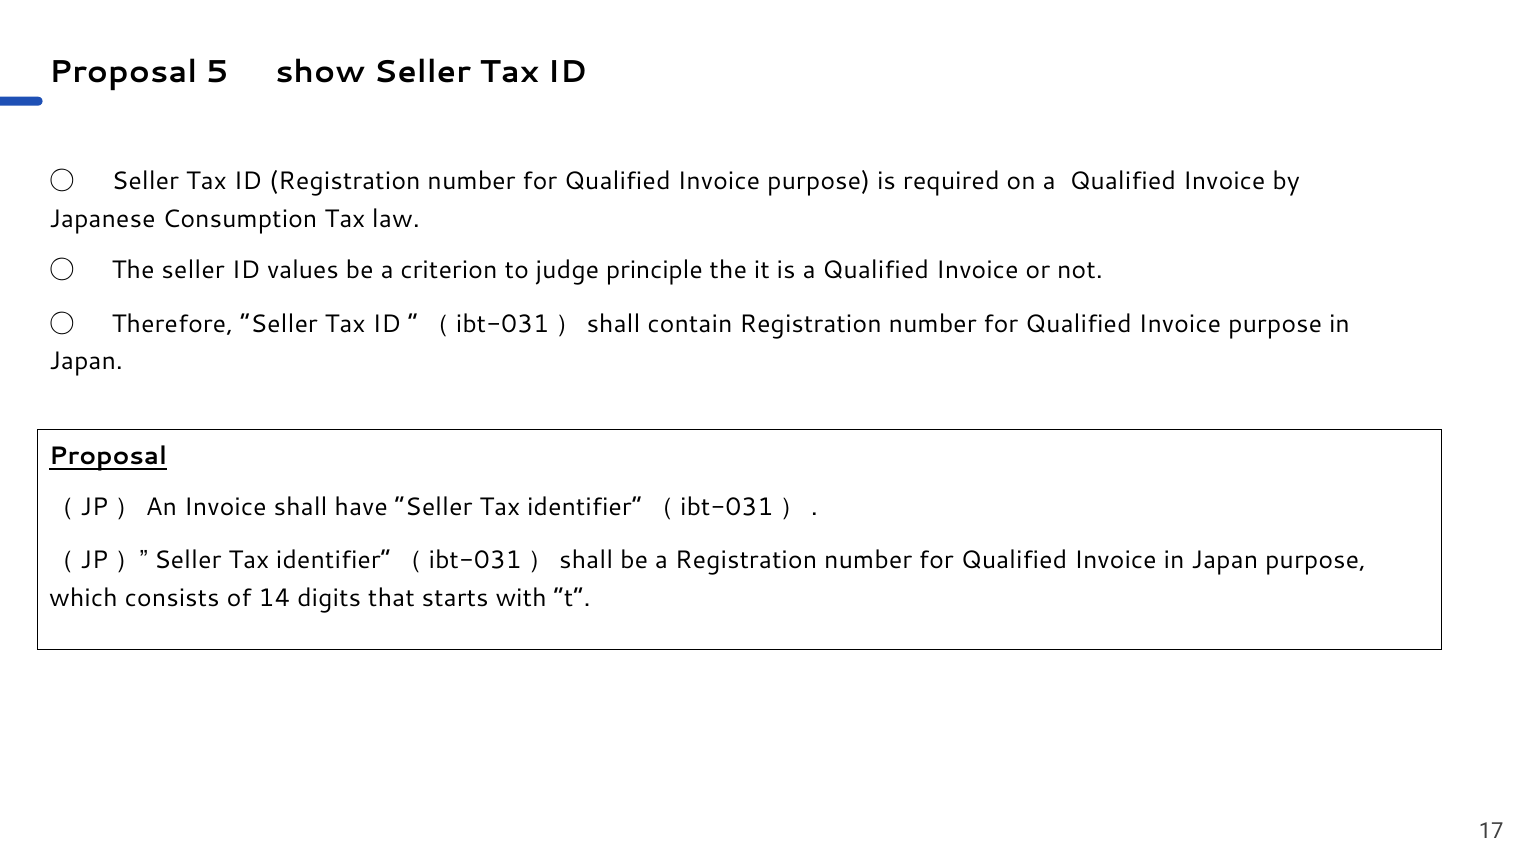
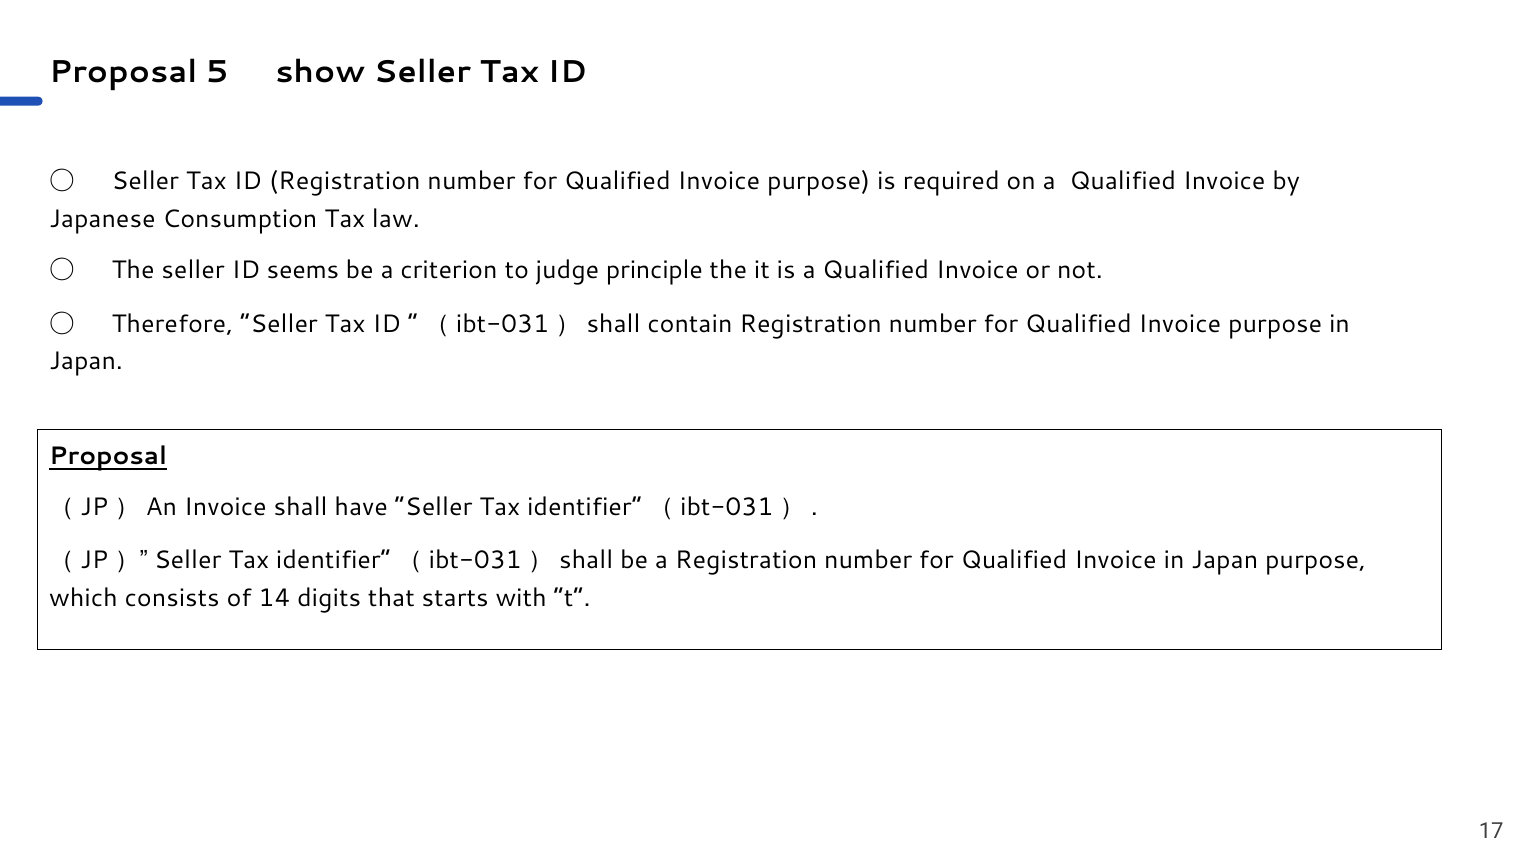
values: values -> seems
